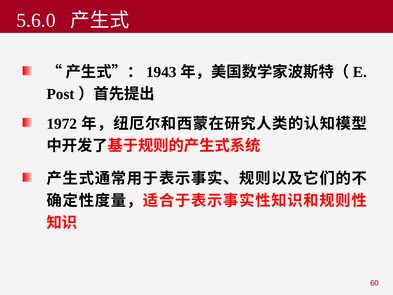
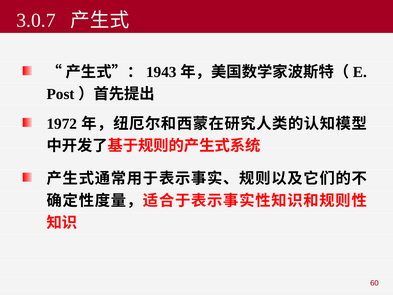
5.6.0: 5.6.0 -> 3.0.7
